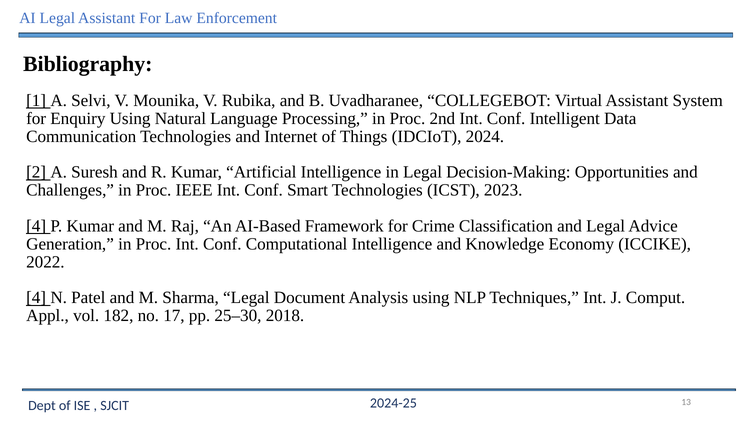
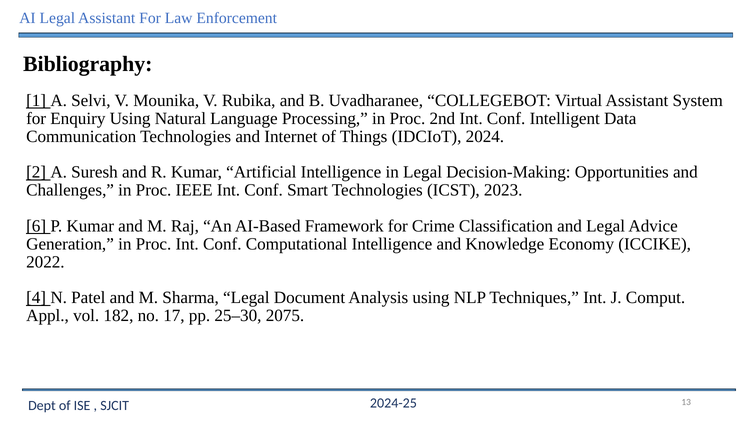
4 at (36, 226): 4 -> 6
2018: 2018 -> 2075
